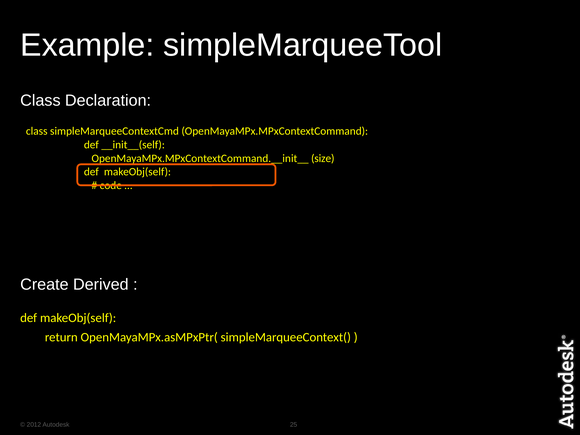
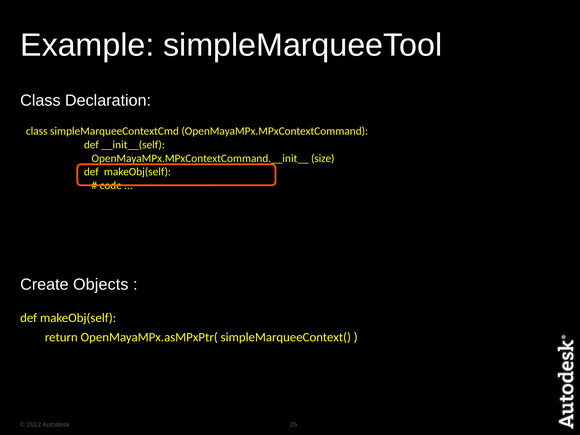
Derived: Derived -> Objects
